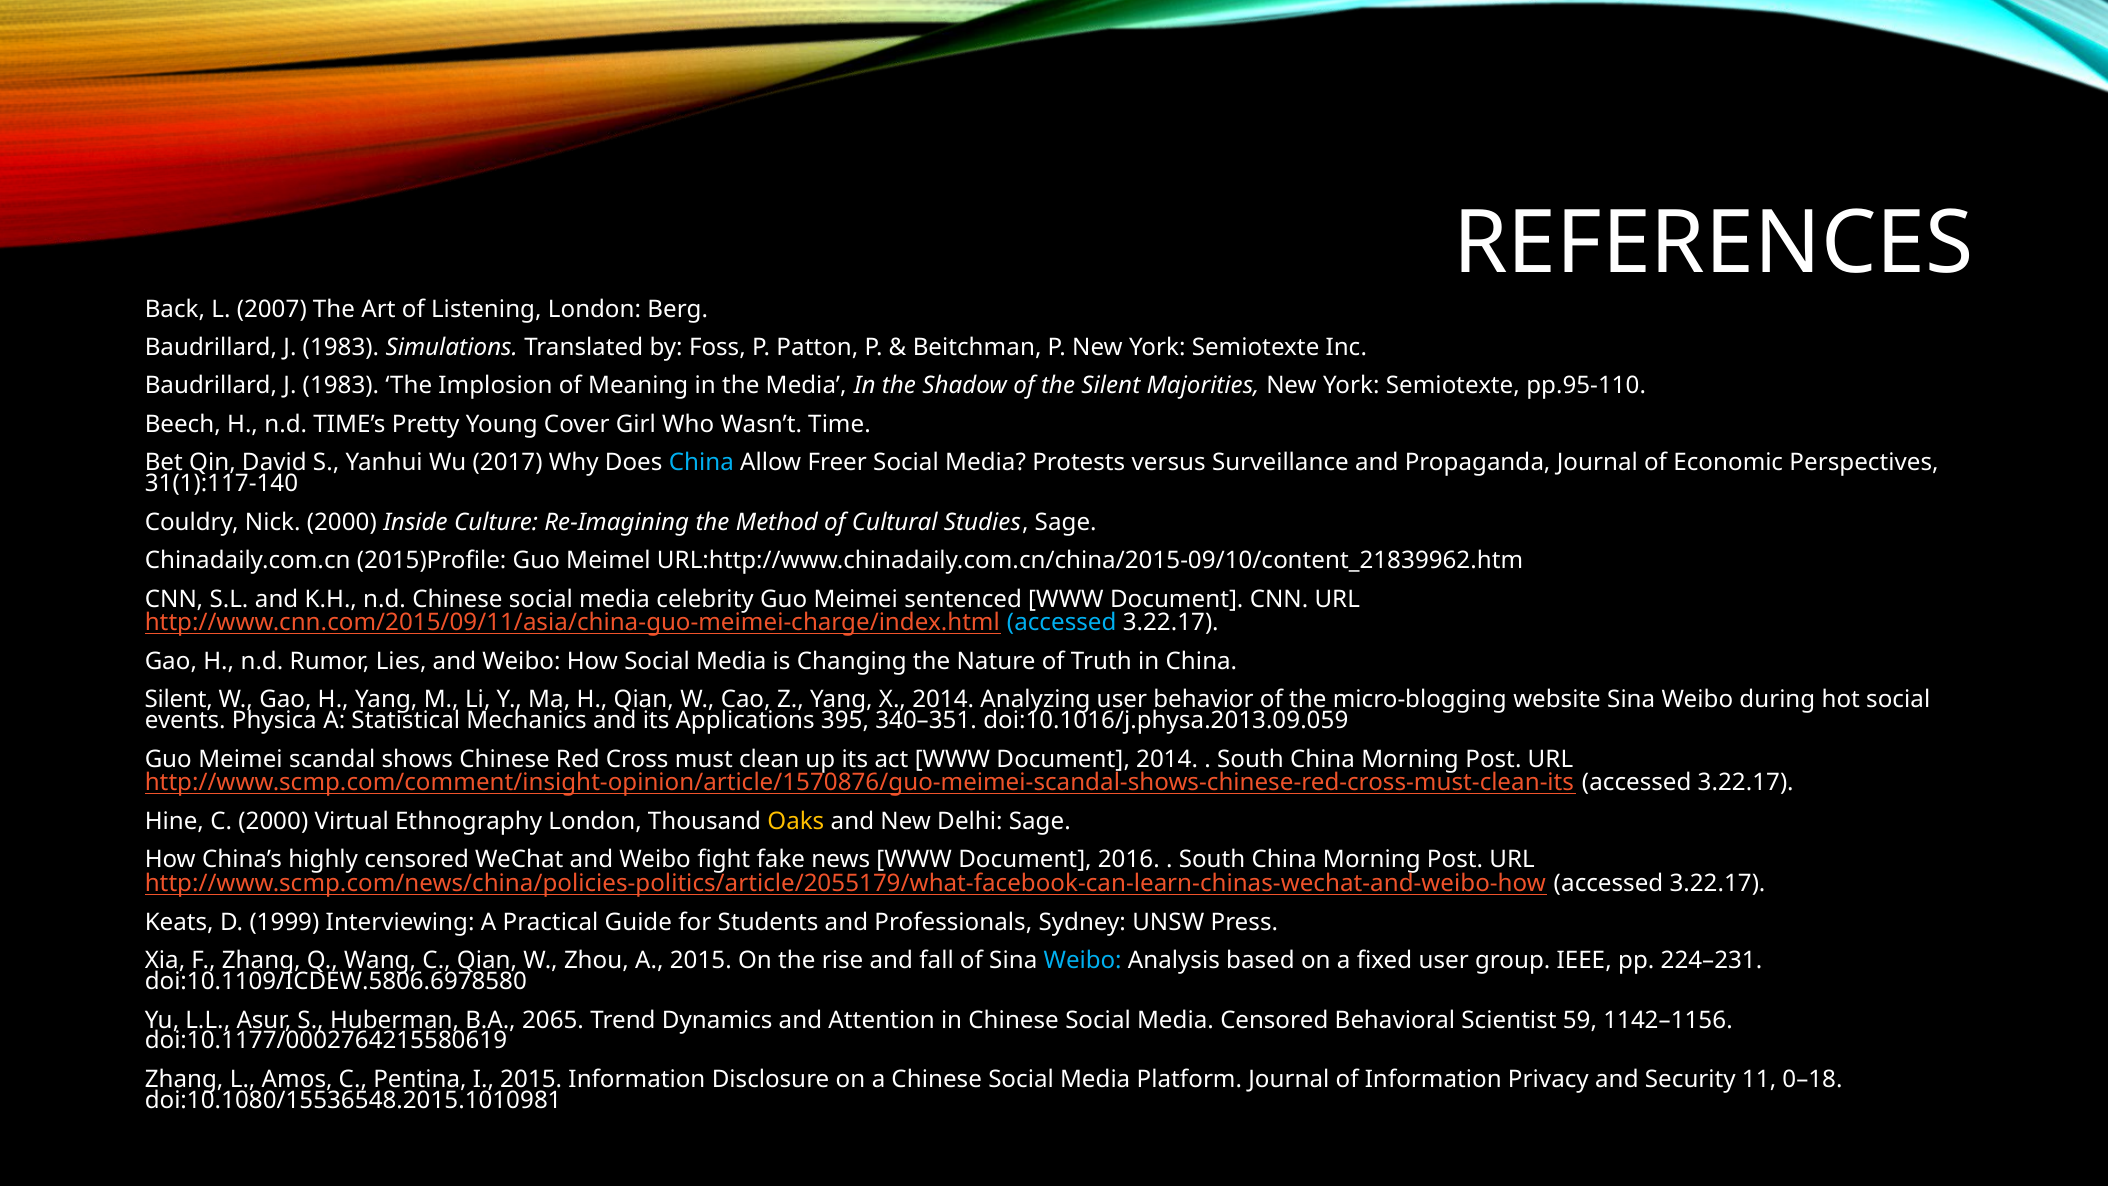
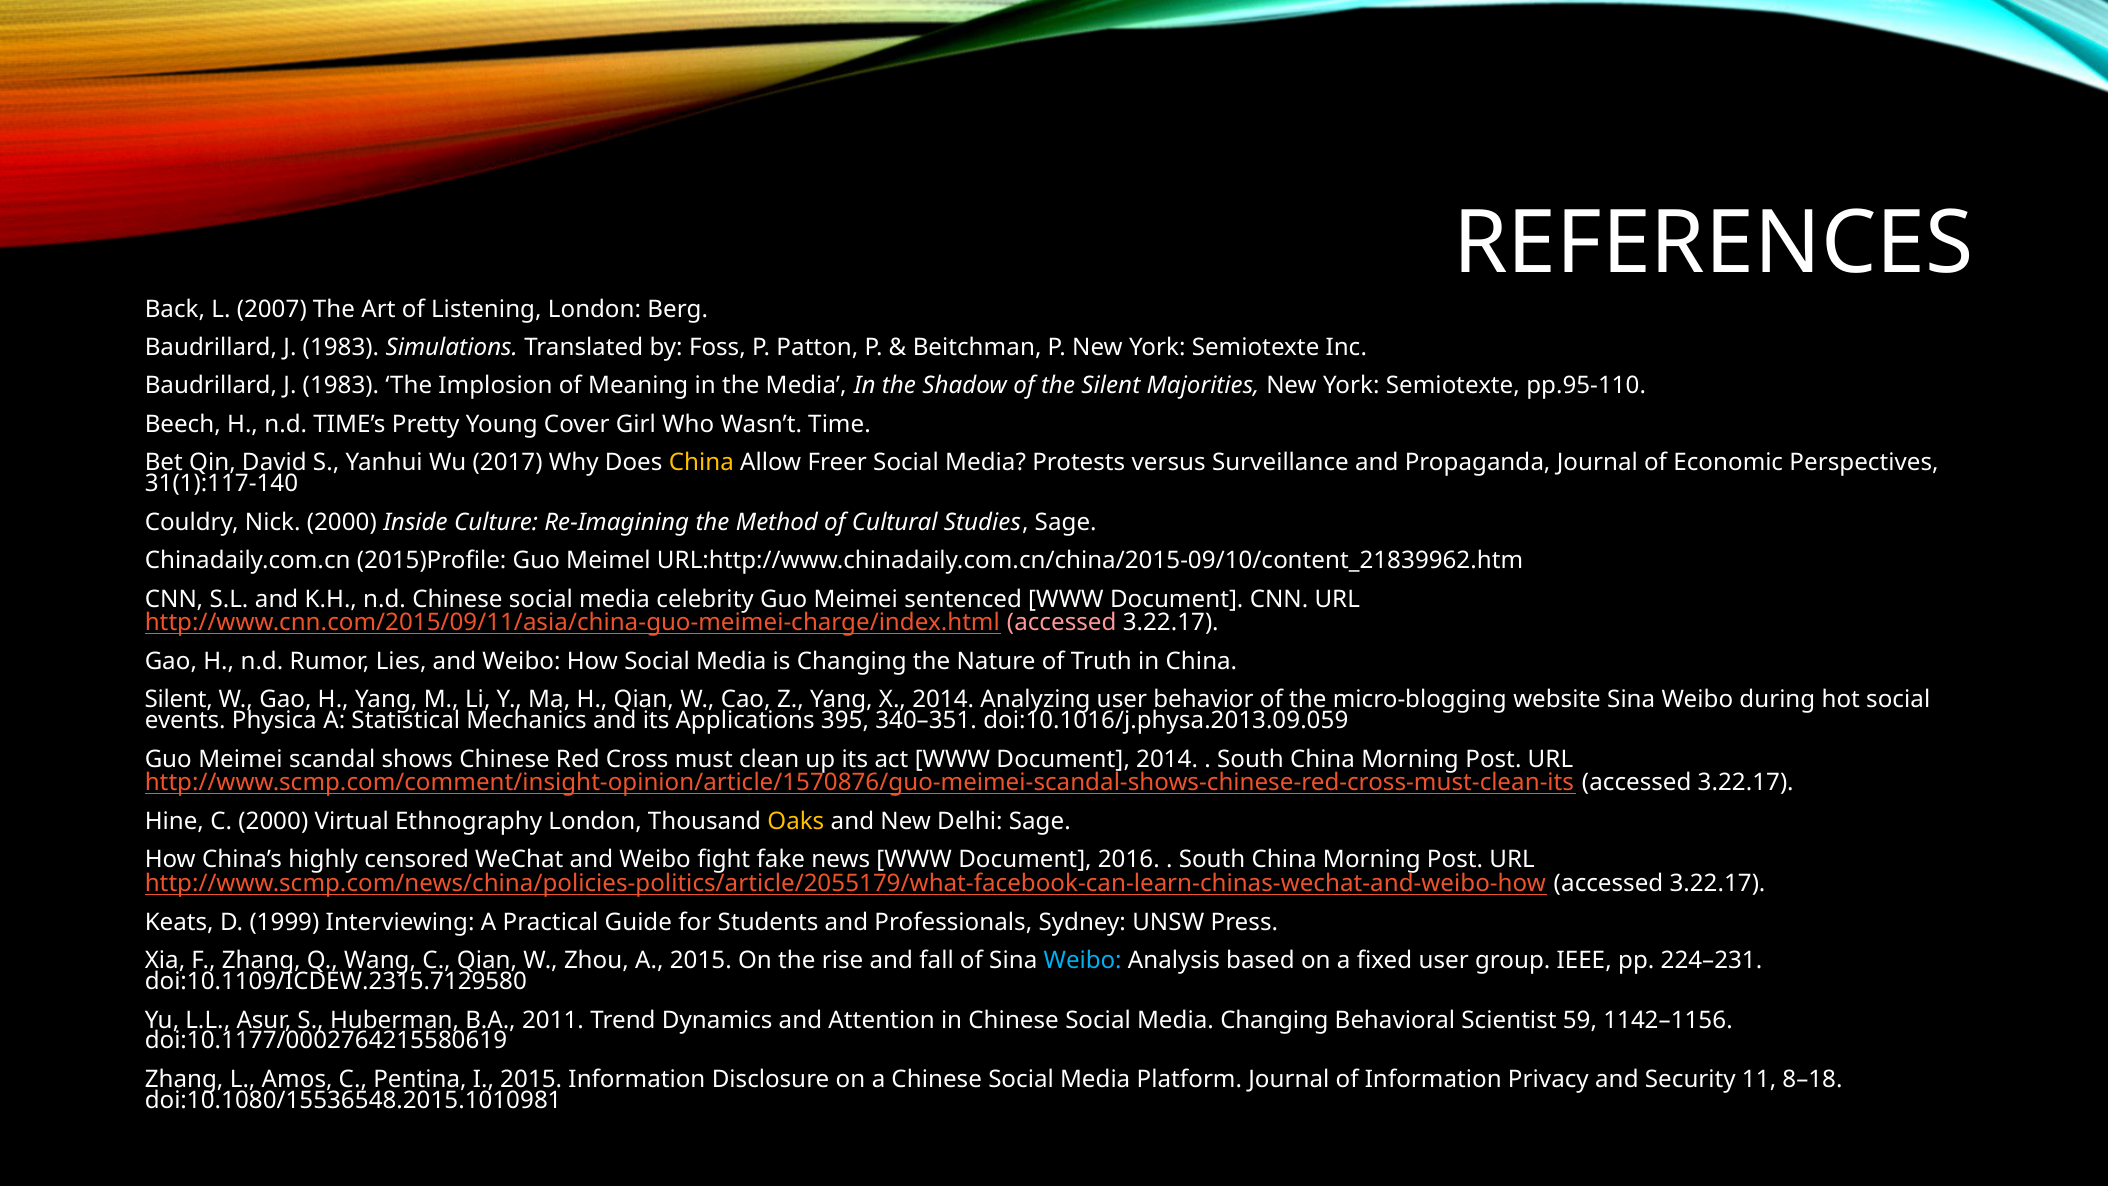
China at (701, 463) colour: light blue -> yellow
accessed at (1062, 622) colour: light blue -> pink
doi:10.1109/ICDEW.5806.6978580: doi:10.1109/ICDEW.5806.6978580 -> doi:10.1109/ICDEW.2315.7129580
2065: 2065 -> 2011
Media Censored: Censored -> Changing
0–18: 0–18 -> 8–18
